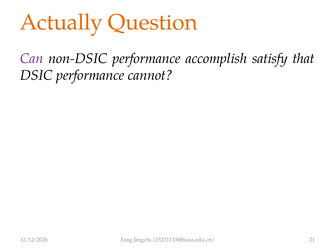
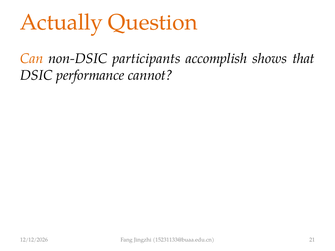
Can colour: purple -> orange
non-DSIC performance: performance -> participants
satisfy: satisfy -> shows
